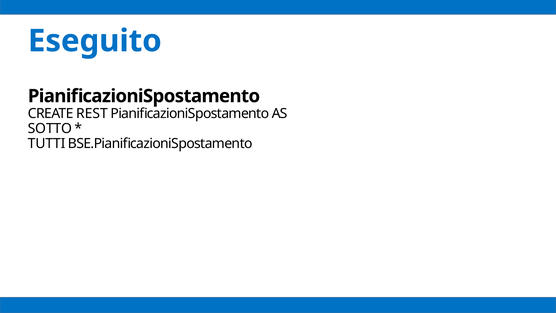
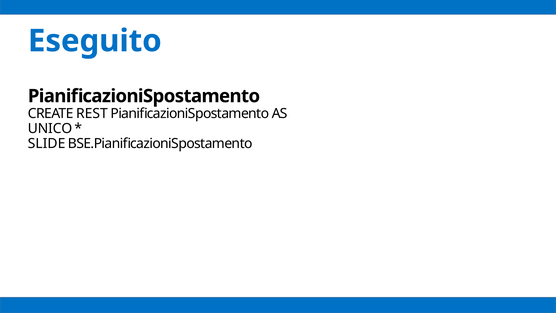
SOTTO: SOTTO -> UNICO
TUTTI: TUTTI -> SLIDE
